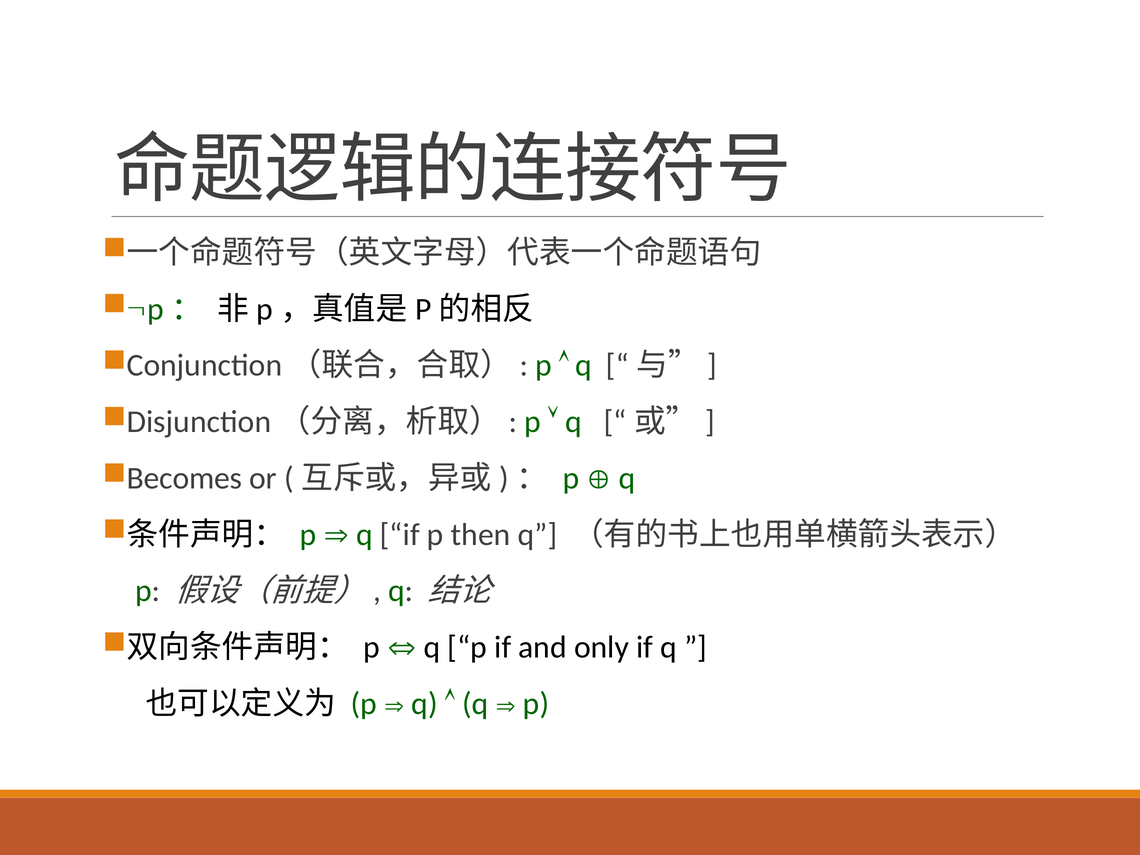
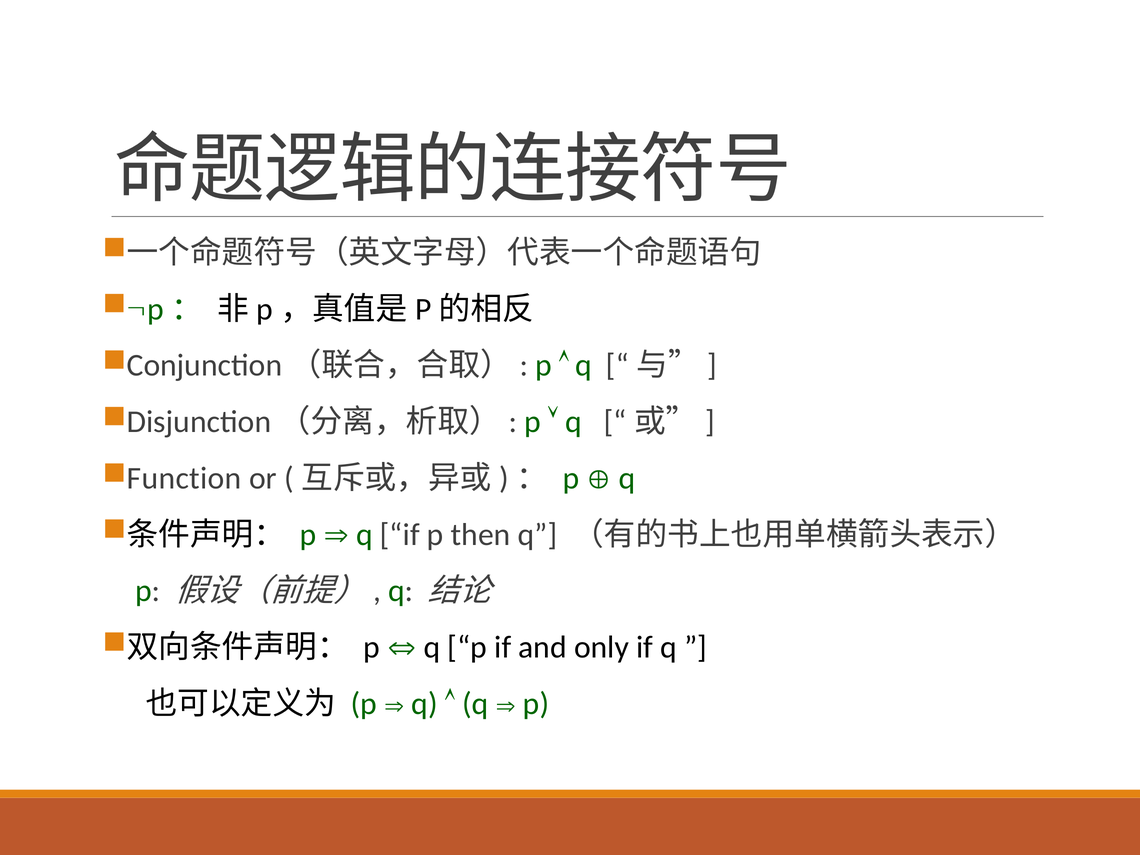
Becomes: Becomes -> Function
